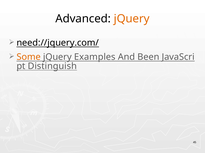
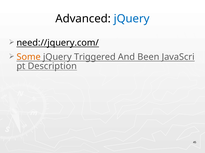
jQuery at (132, 19) colour: orange -> blue
Examples: Examples -> Triggered
Distinguish: Distinguish -> Description
